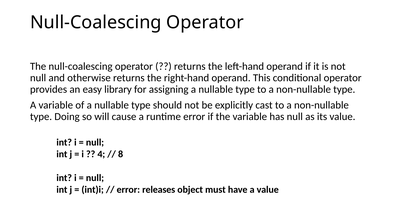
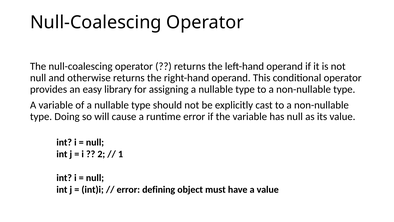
4: 4 -> 2
8: 8 -> 1
releases: releases -> defining
